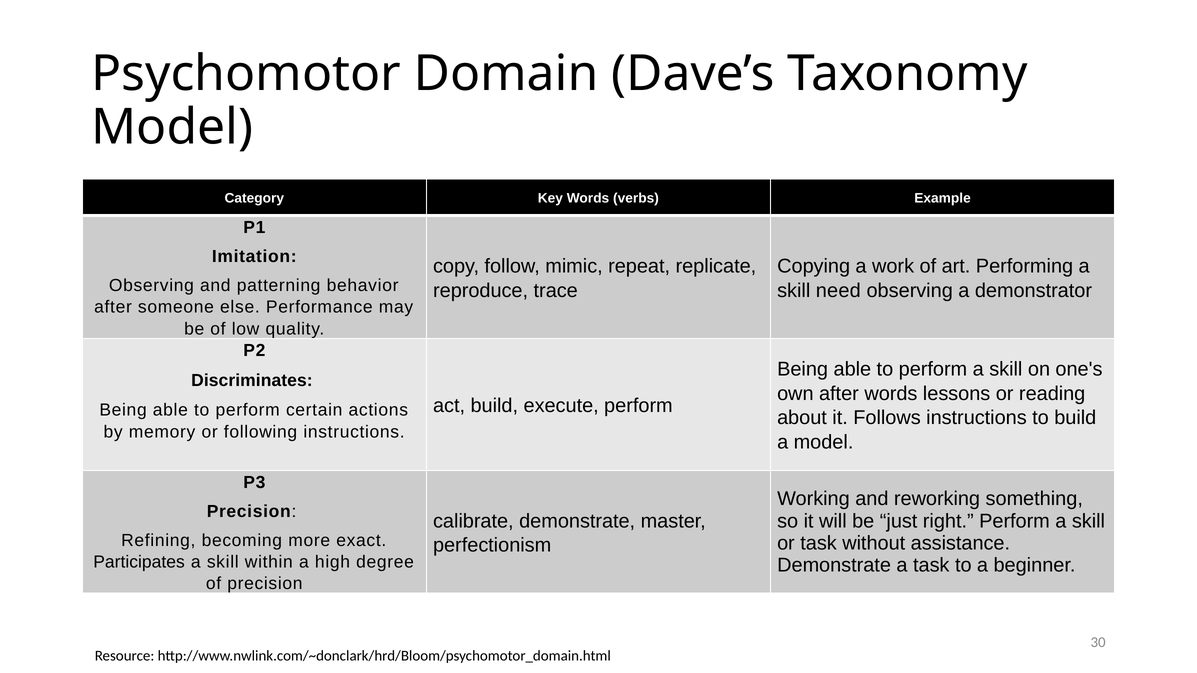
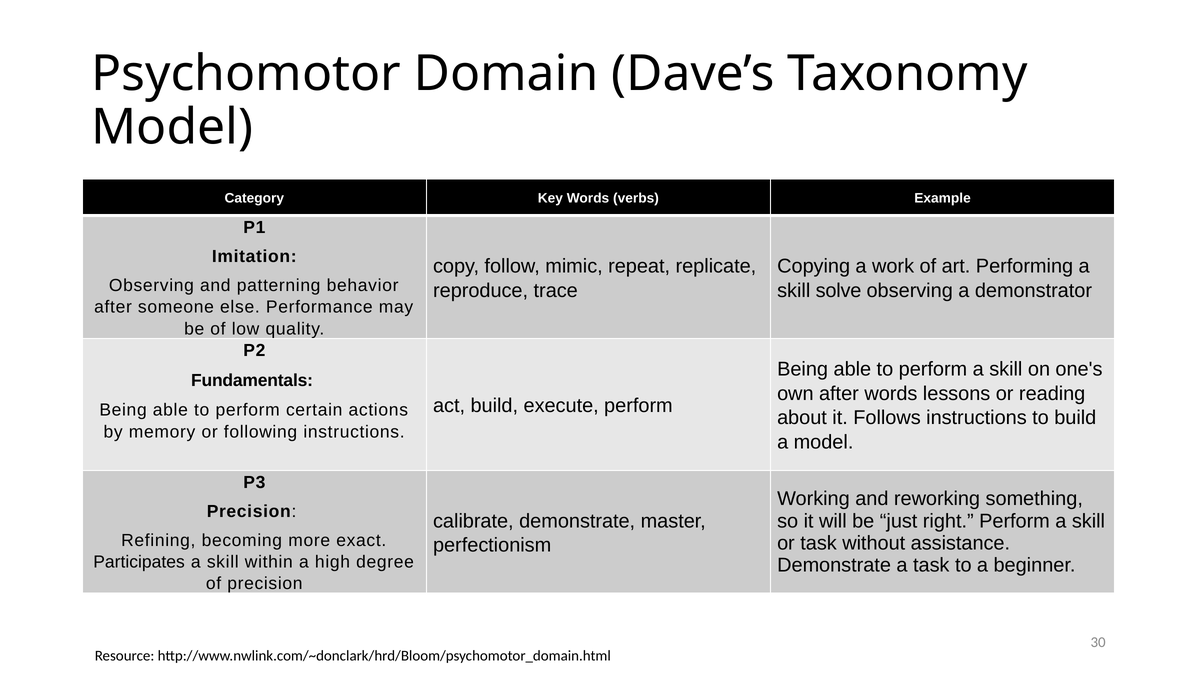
need: need -> solve
Discriminates: Discriminates -> Fundamentals
